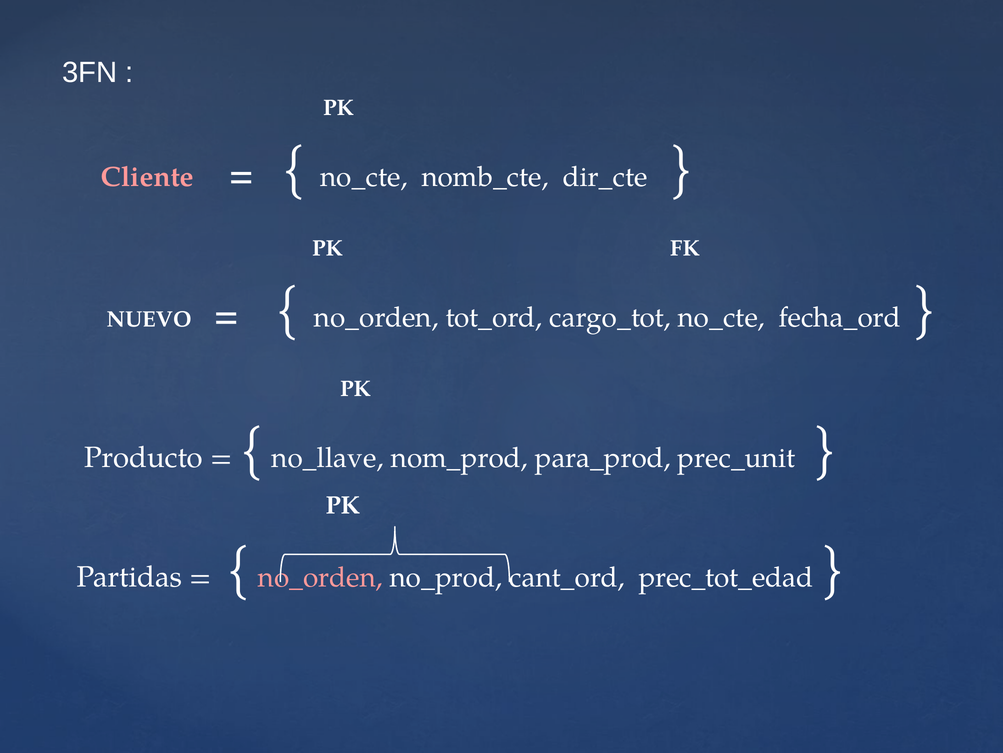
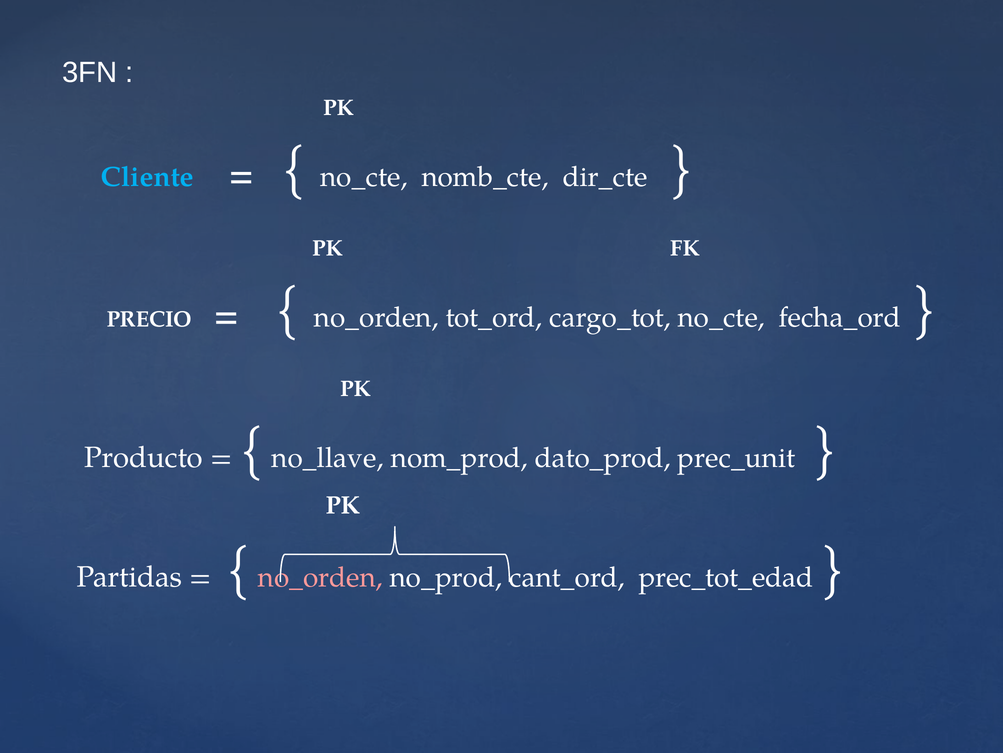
Cliente colour: pink -> light blue
NUEVO: NUEVO -> PRECIO
para_prod: para_prod -> dato_prod
